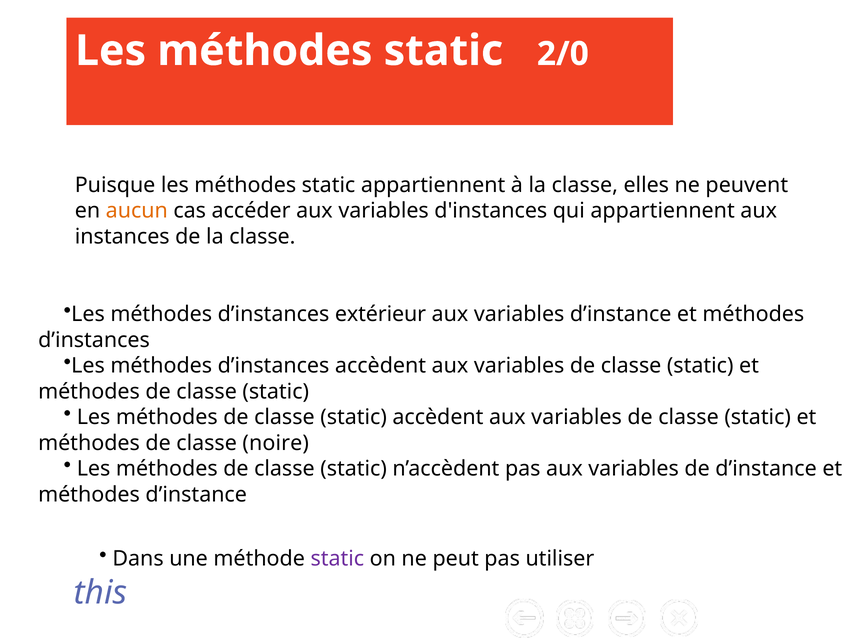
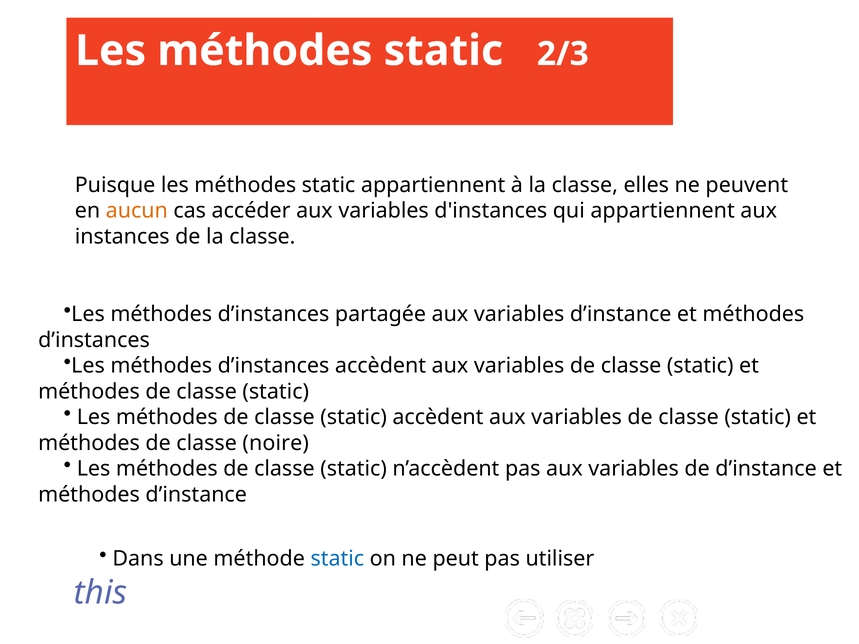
2/0: 2/0 -> 2/3
extérieur: extérieur -> partagée
static at (337, 559) colour: purple -> blue
